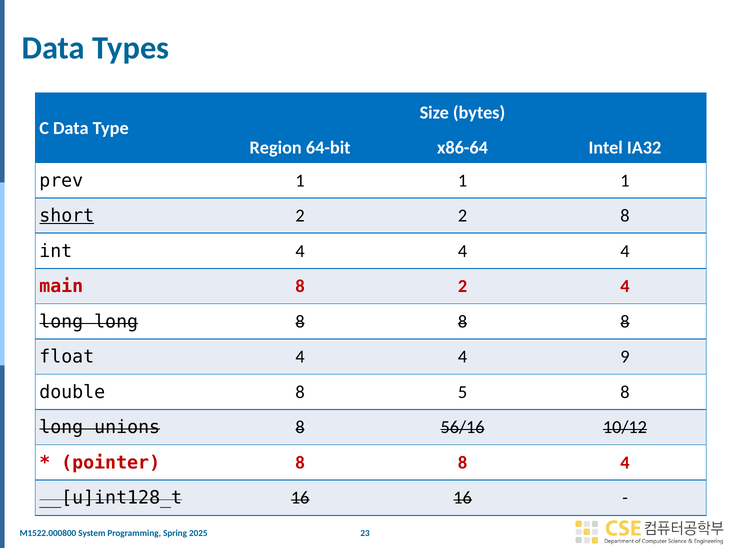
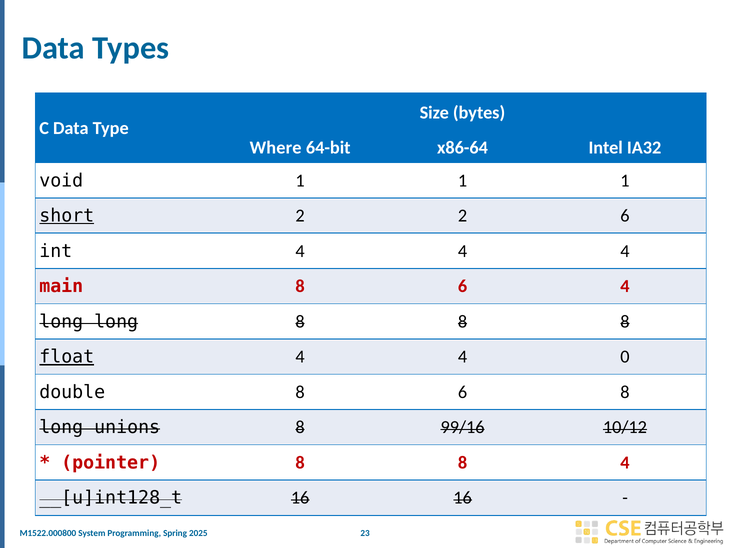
Region: Region -> Where
prev: prev -> void
2 8: 8 -> 6
2 at (463, 286): 2 -> 6
float underline: none -> present
9: 9 -> 0
double 8 5: 5 -> 6
56/16: 56/16 -> 99/16
